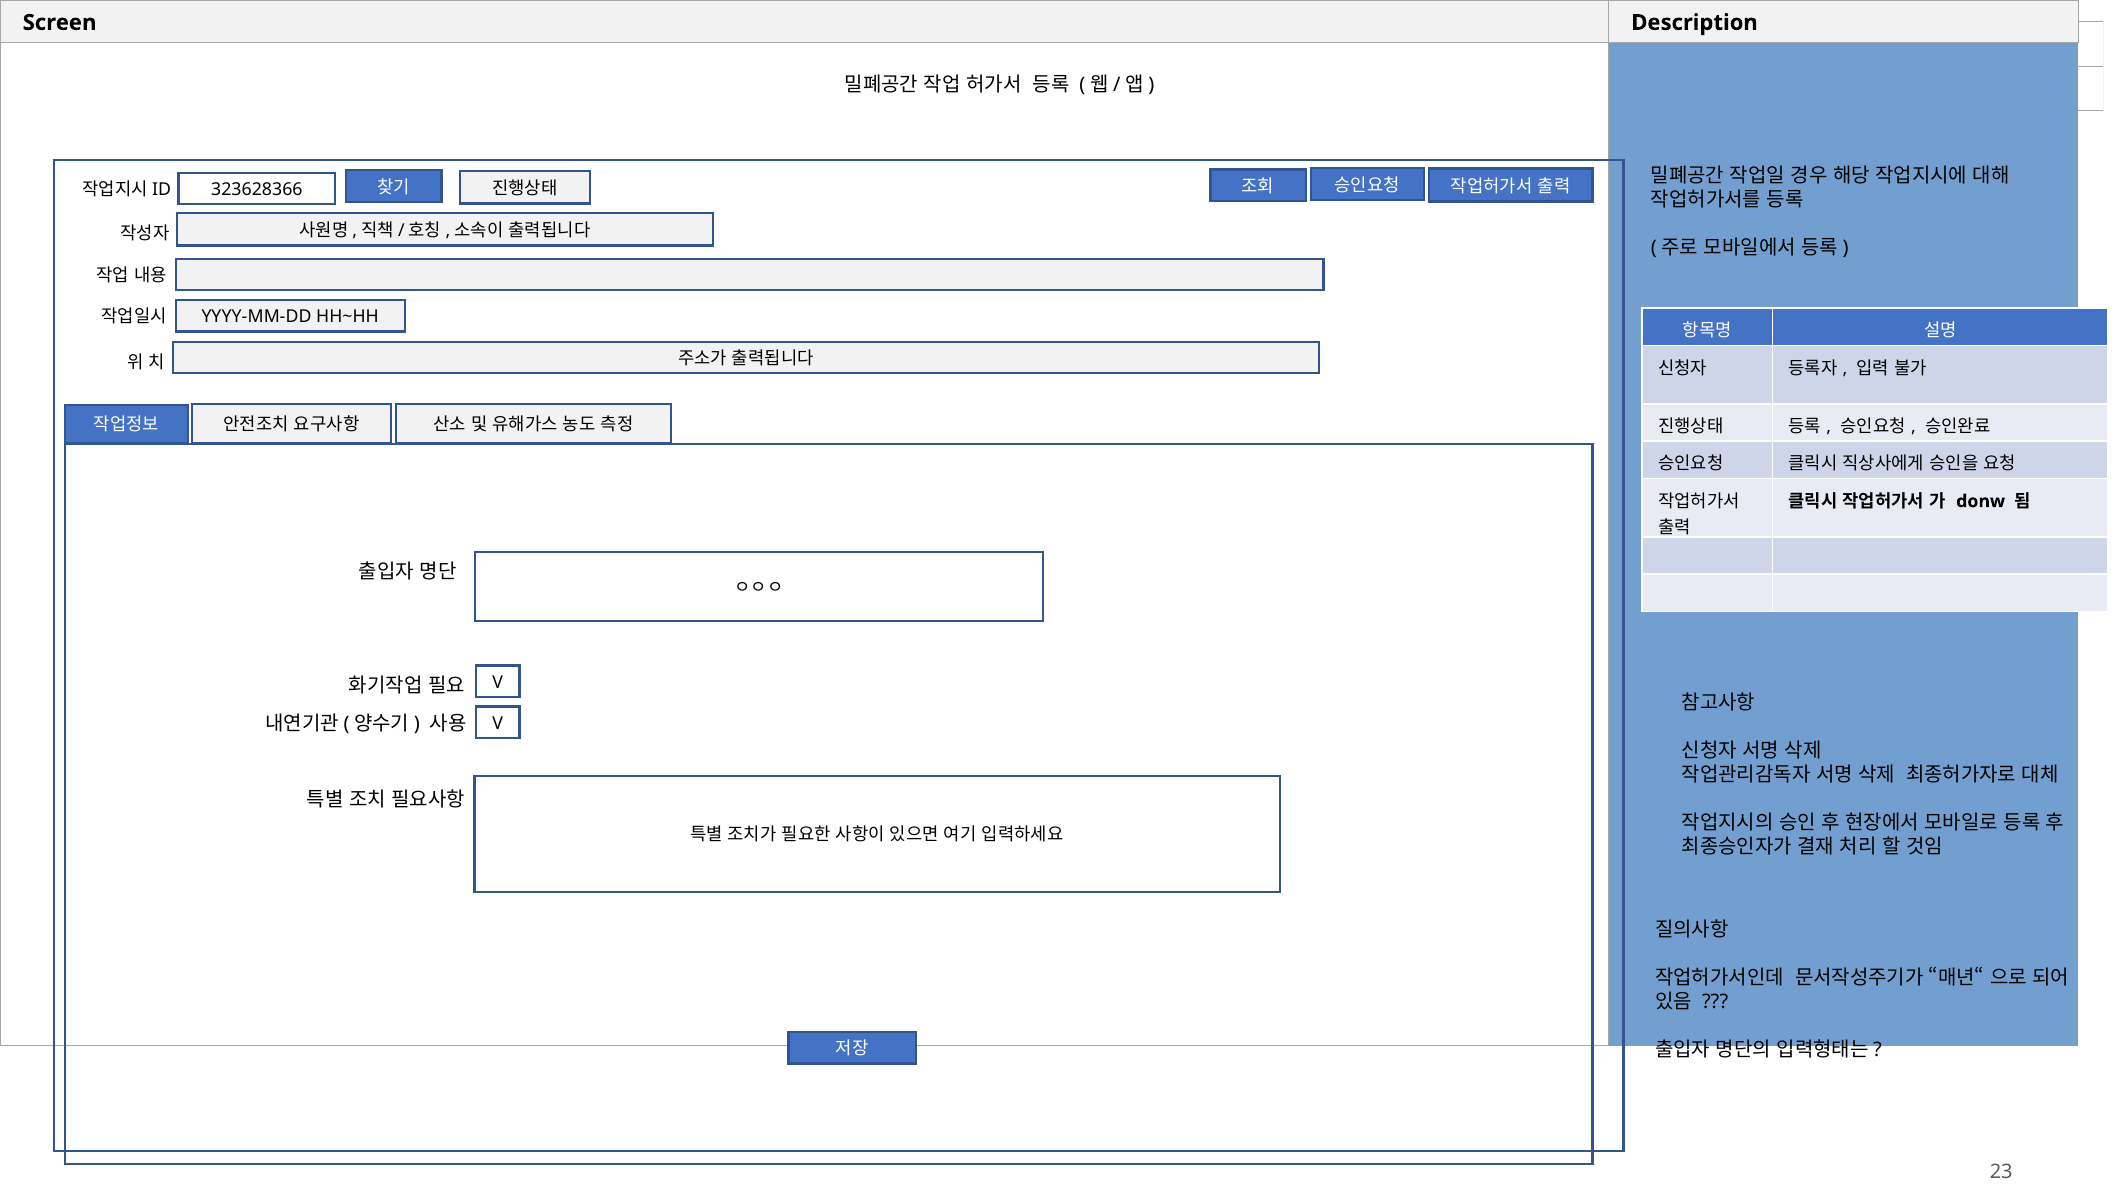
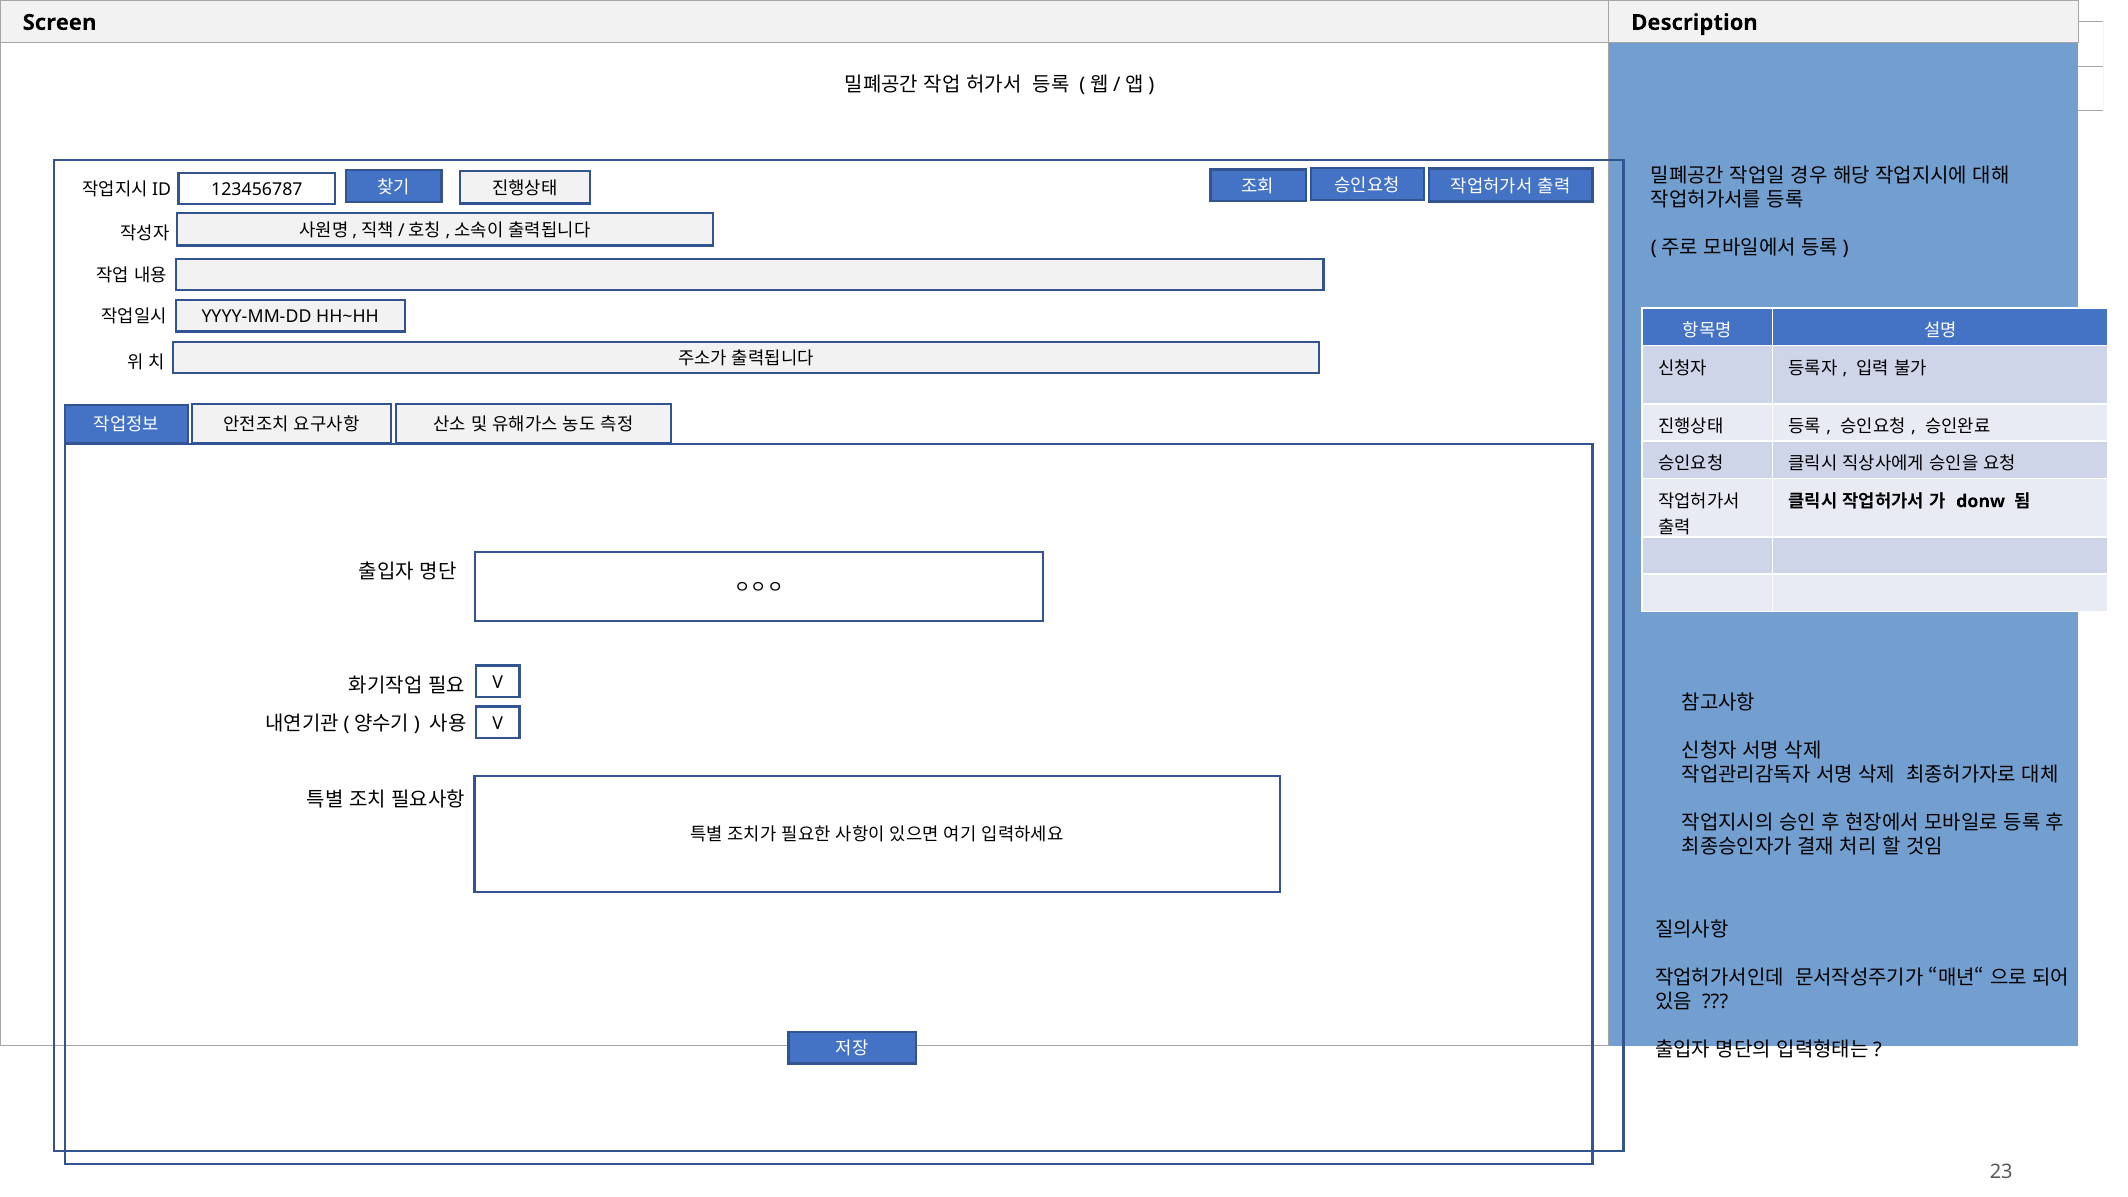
323628366: 323628366 -> 123456787
